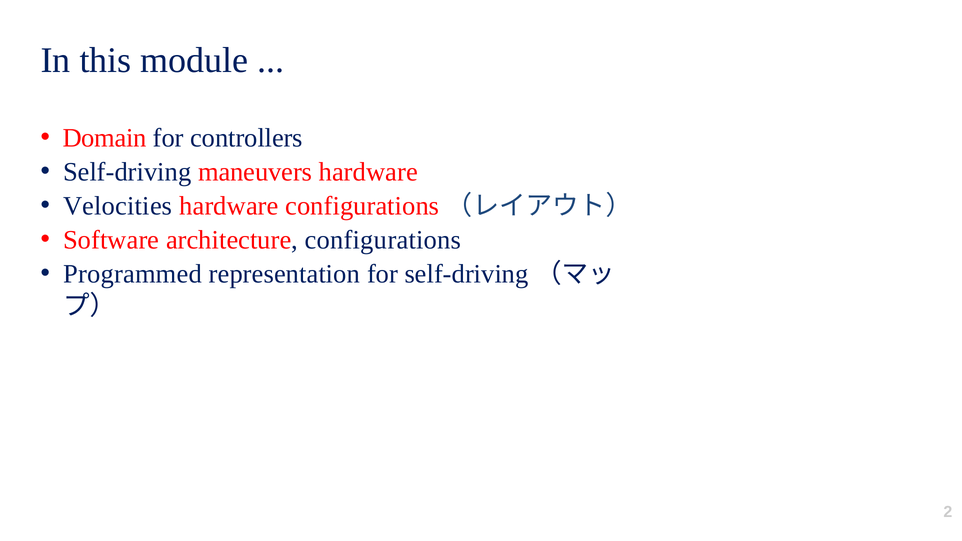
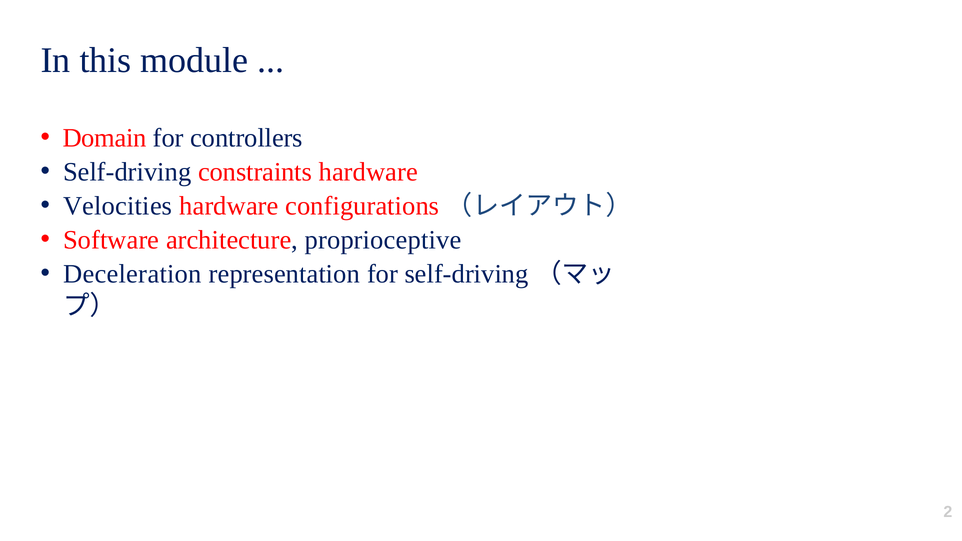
maneuvers: maneuvers -> constraints
architecture configurations: configurations -> proprioceptive
Programmed: Programmed -> Deceleration
